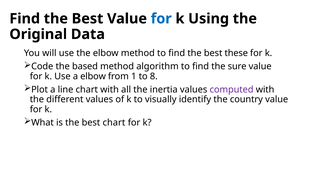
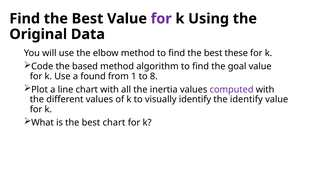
for at (161, 19) colour: blue -> purple
sure: sure -> goal
a elbow: elbow -> found
the country: country -> identify
